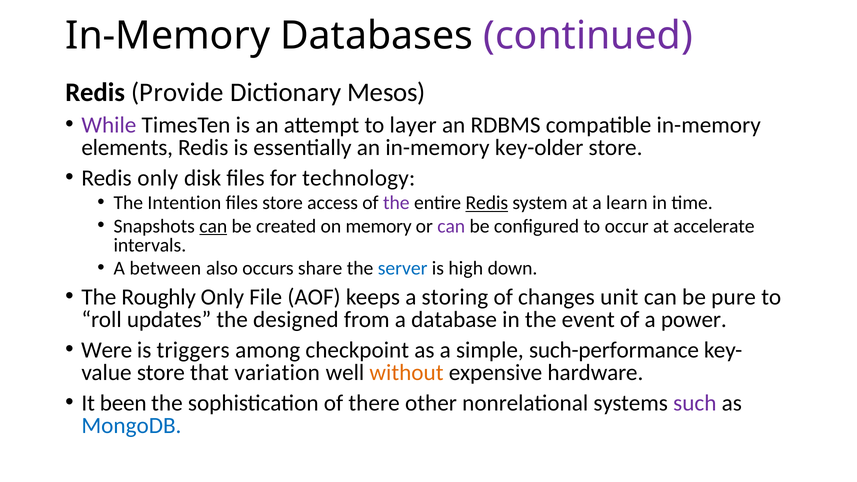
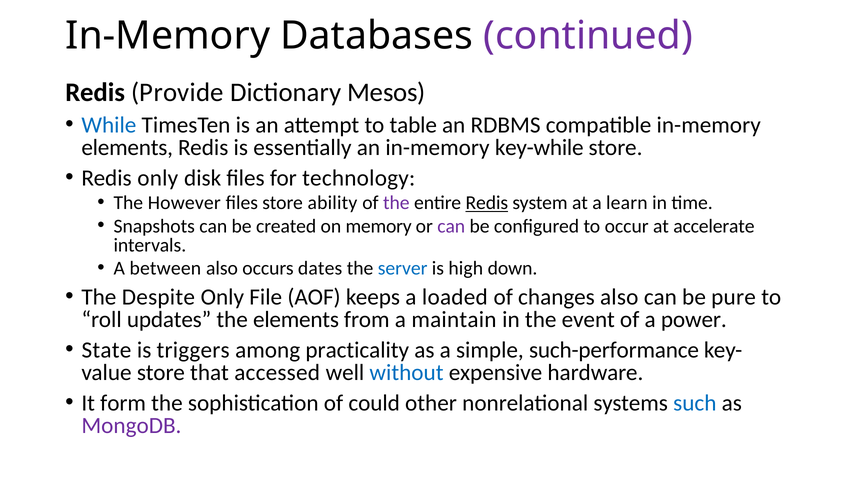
While colour: purple -> blue
layer: layer -> table
key-older: key-older -> key-while
Intention: Intention -> However
access: access -> ability
can at (213, 226) underline: present -> none
share: share -> dates
Roughly: Roughly -> Despite
storing: storing -> loaded
changes unit: unit -> also
the designed: designed -> elements
database: database -> maintain
Were: Were -> State
checkpoint: checkpoint -> practicality
variation: variation -> accessed
without colour: orange -> blue
been: been -> form
there: there -> could
such colour: purple -> blue
MongoDB colour: blue -> purple
